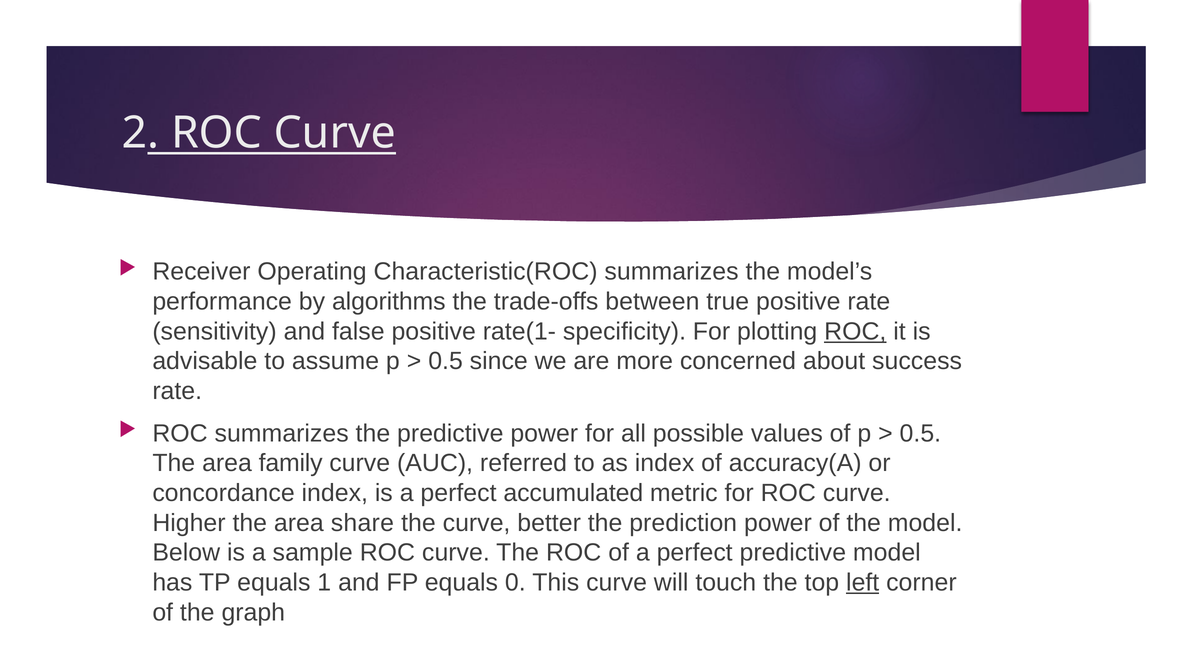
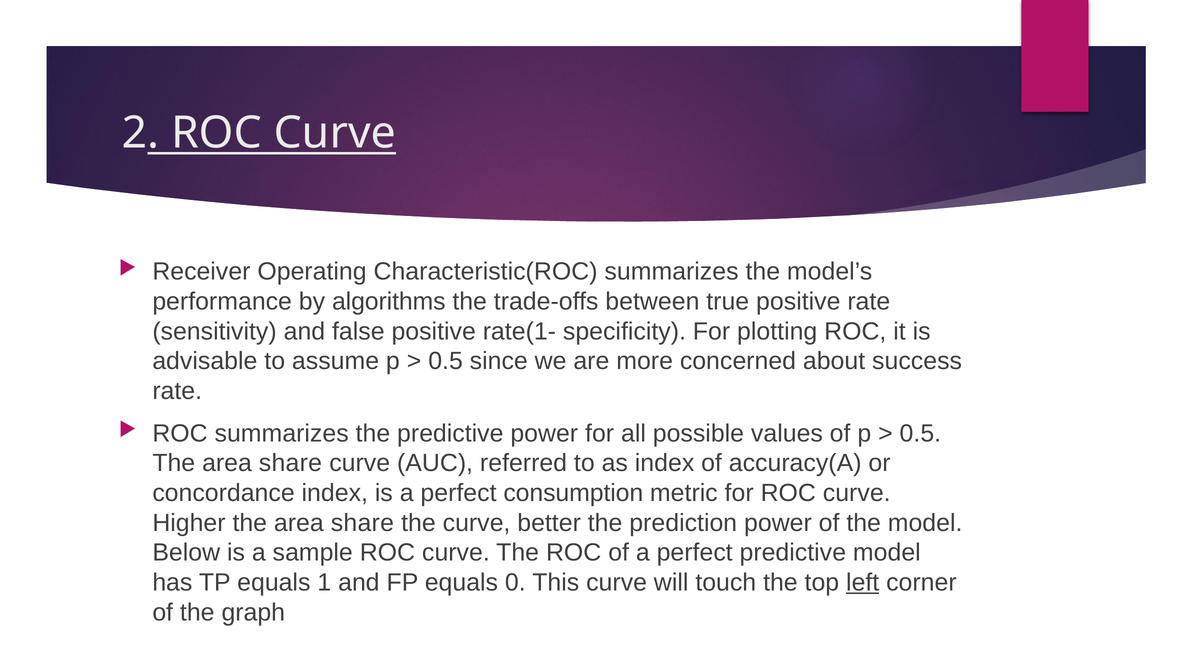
ROC at (855, 331) underline: present -> none
family at (291, 463): family -> share
accumulated: accumulated -> consumption
